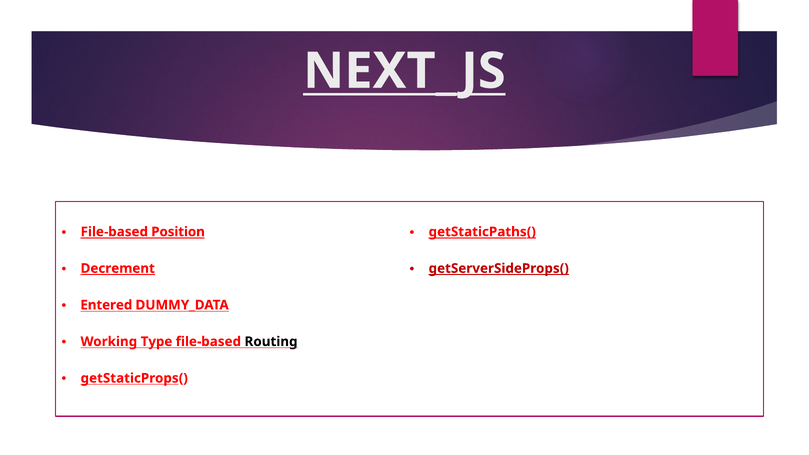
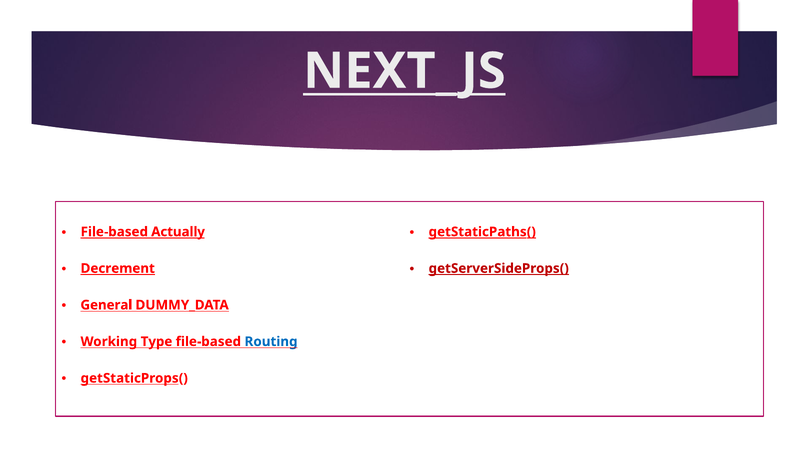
Position: Position -> Actually
Entered: Entered -> General
Routing colour: black -> blue
